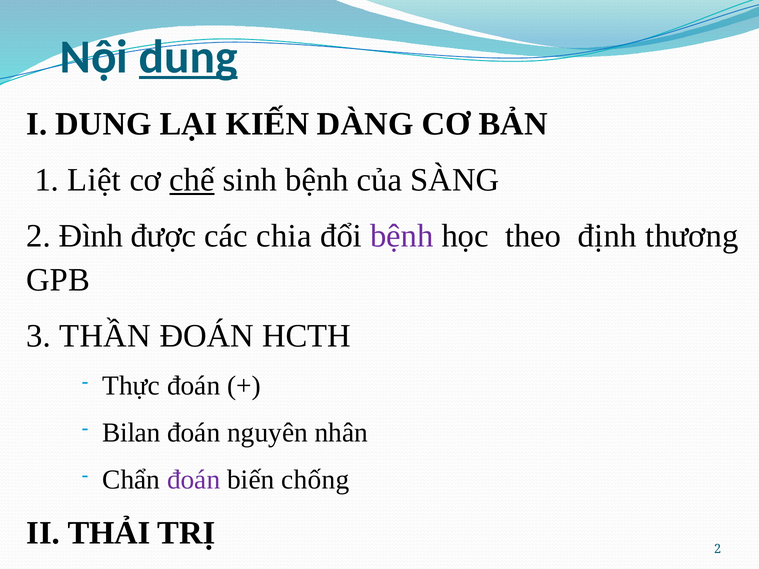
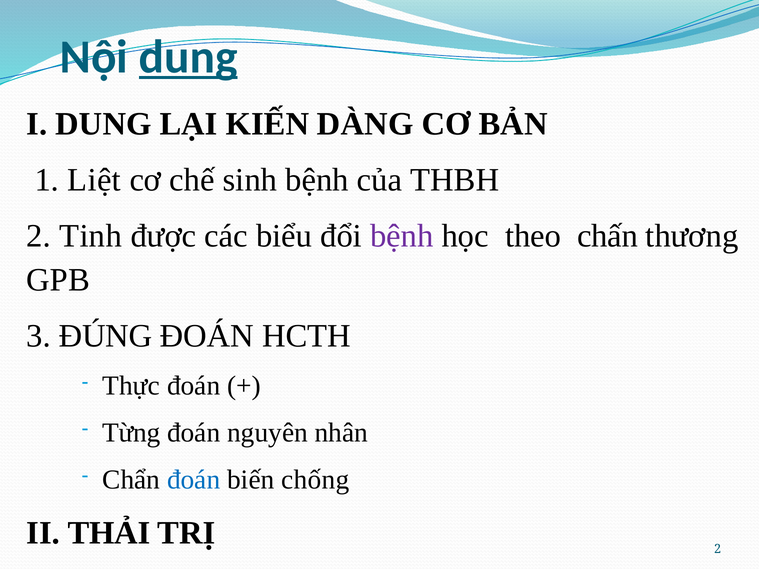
chế underline: present -> none
SÀNG: SÀNG -> THBH
Đình: Đình -> Tinh
chia: chia -> biểu
định: định -> chấn
THẦN: THẦN -> ĐÚNG
Bilan: Bilan -> Từng
đoán at (194, 480) colour: purple -> blue
